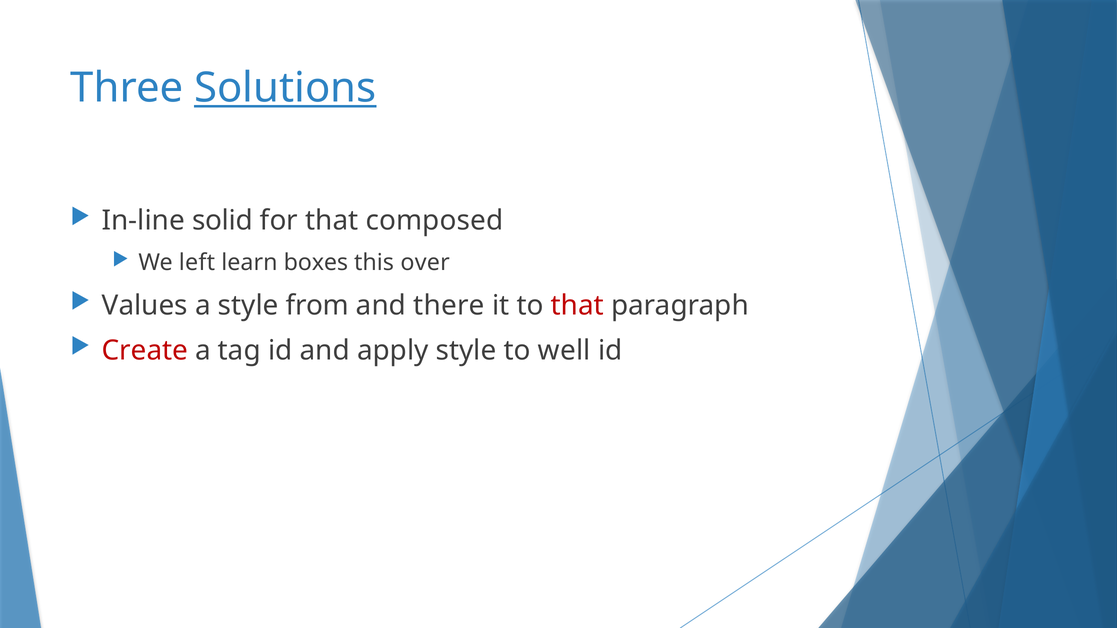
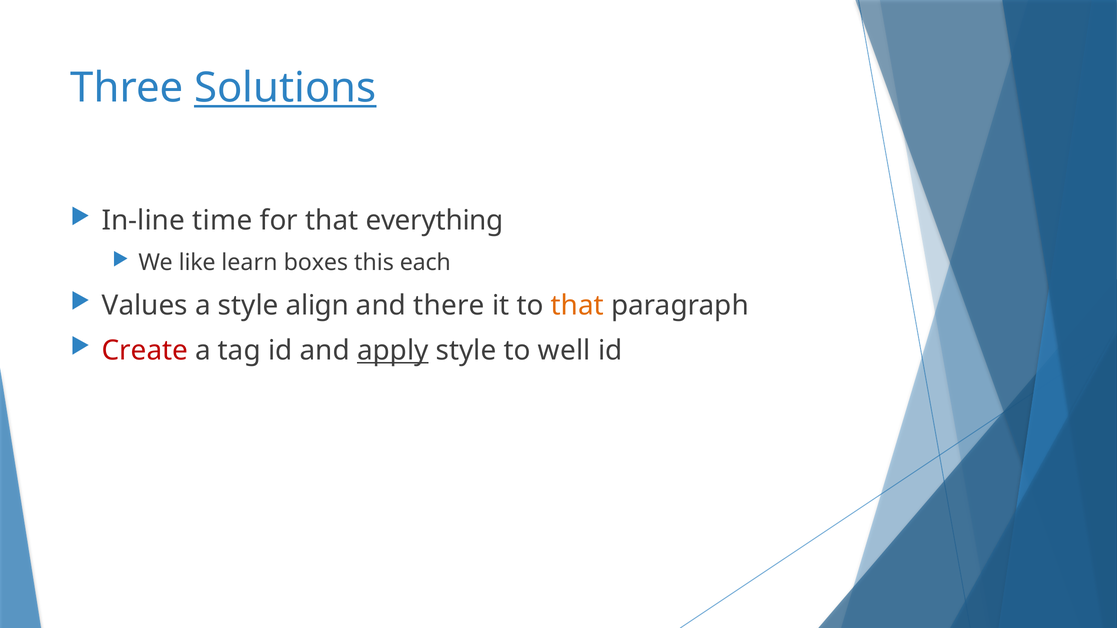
solid: solid -> time
composed: composed -> everything
left: left -> like
over: over -> each
from: from -> align
that at (577, 306) colour: red -> orange
apply underline: none -> present
